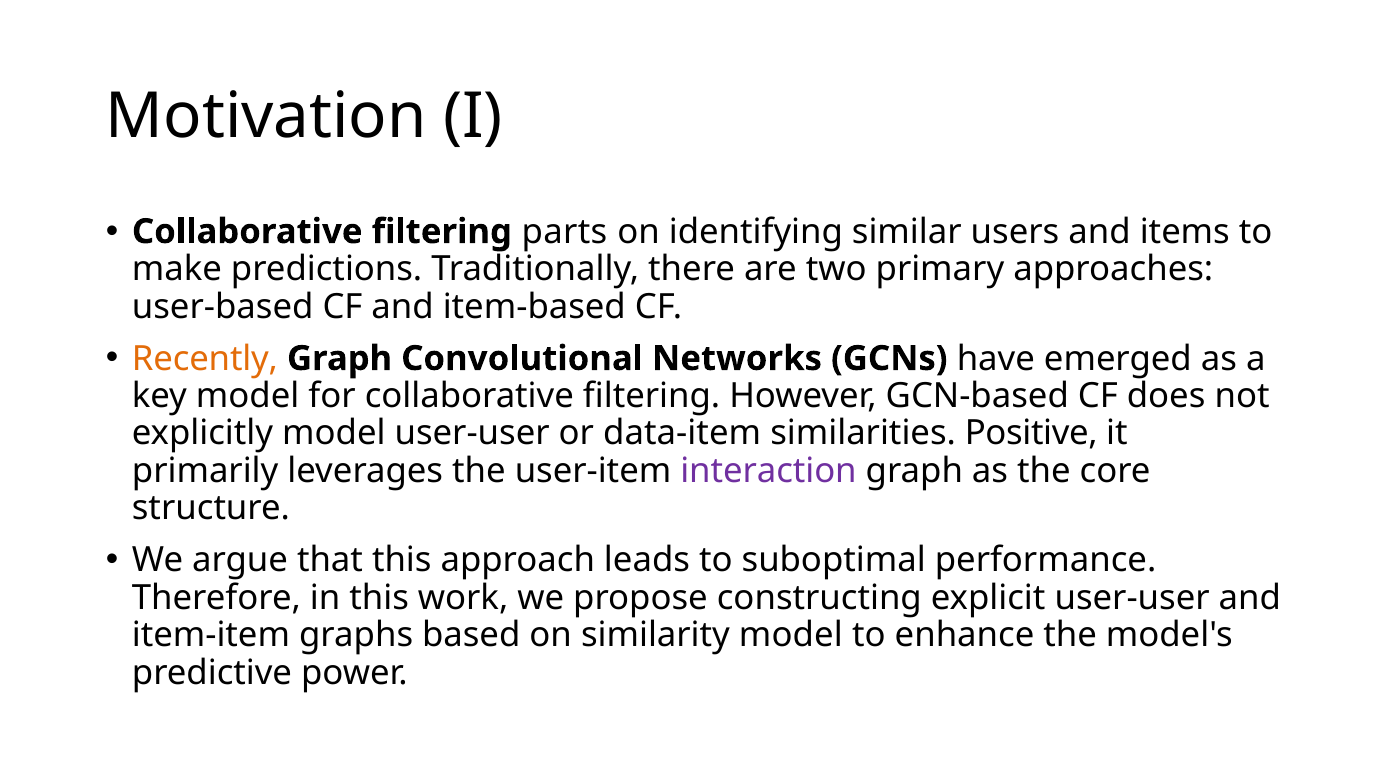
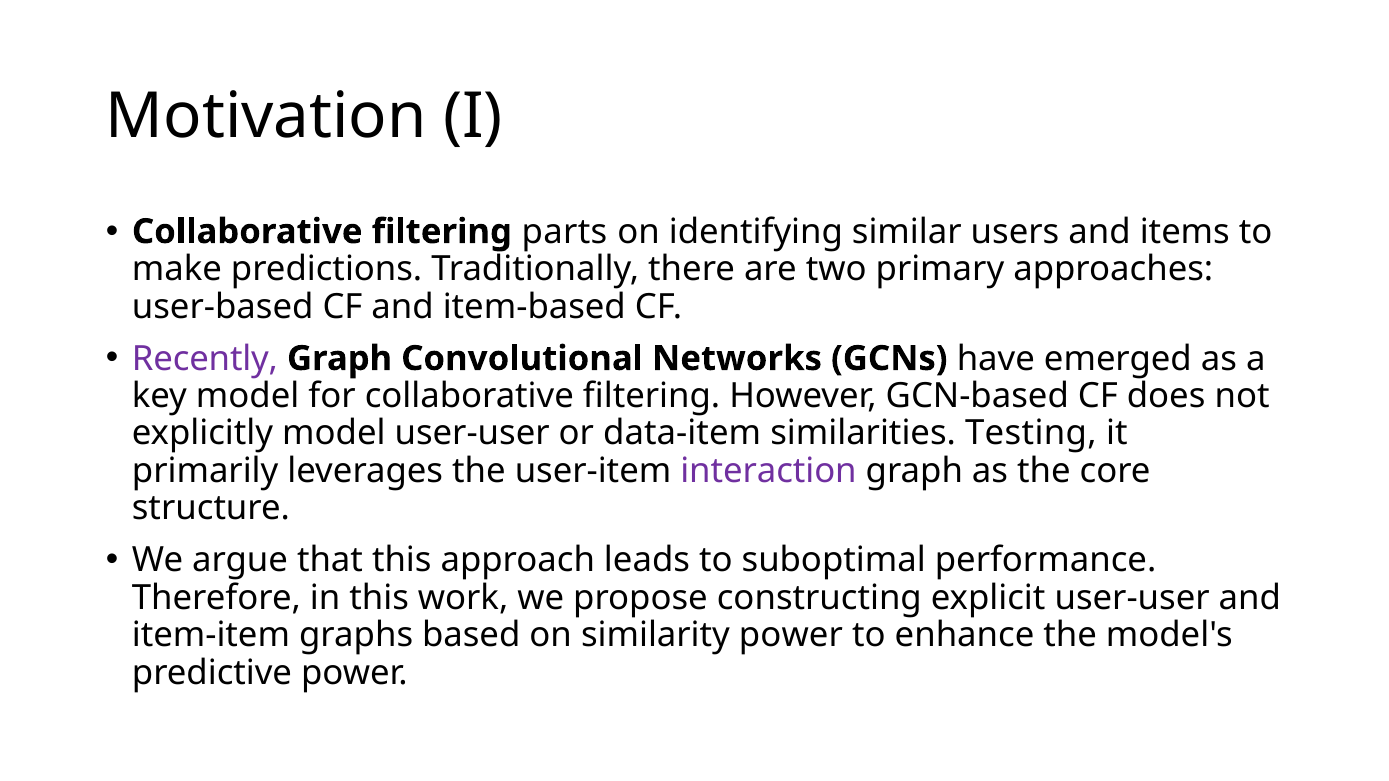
Recently colour: orange -> purple
Positive: Positive -> Testing
similarity model: model -> power
